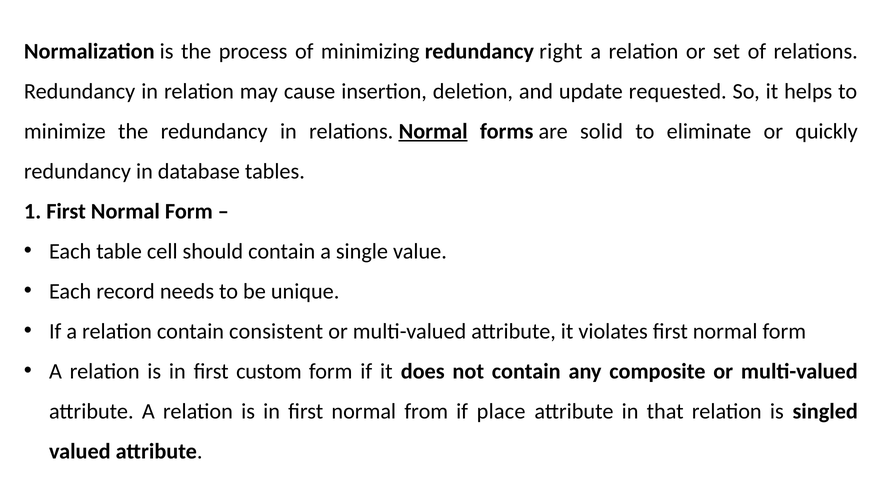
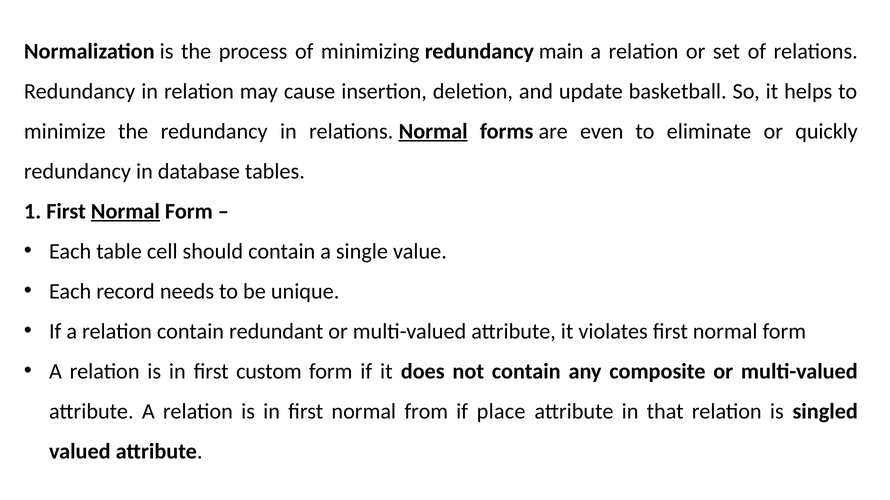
right: right -> main
requested: requested -> basketball
solid: solid -> even
Normal at (125, 212) underline: none -> present
consistent: consistent -> redundant
